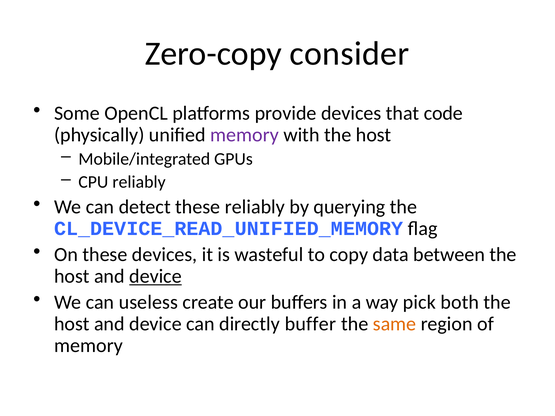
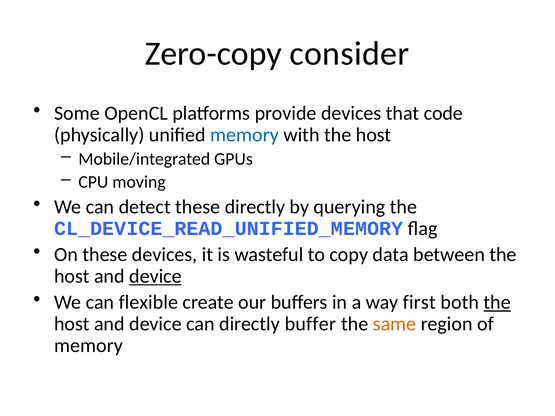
memory at (245, 135) colour: purple -> blue
CPU reliably: reliably -> moving
these reliably: reliably -> directly
useless: useless -> flexible
pick: pick -> first
the at (497, 302) underline: none -> present
